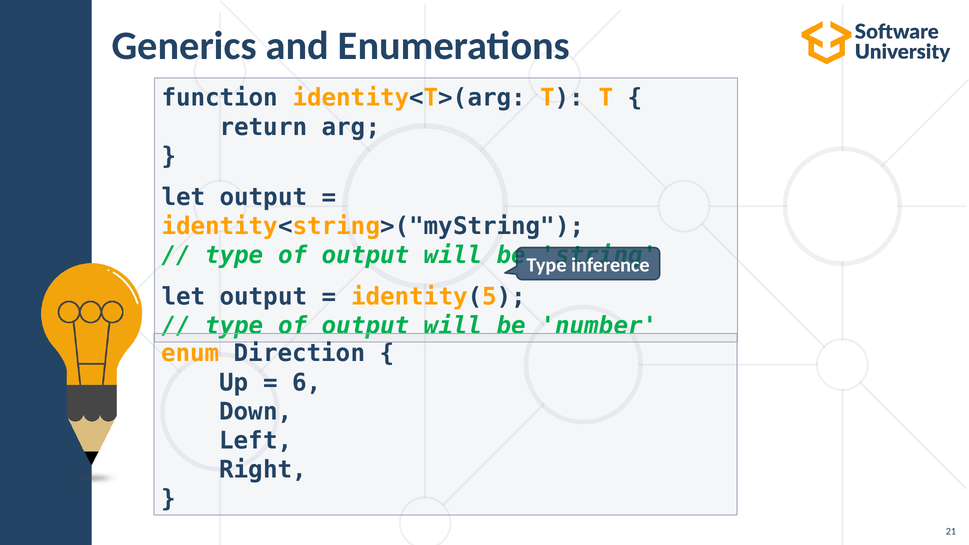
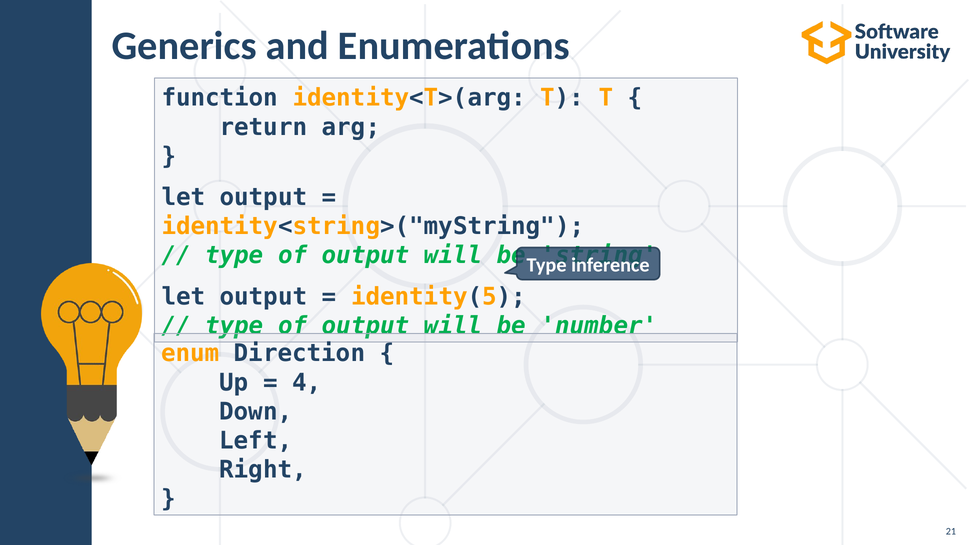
6: 6 -> 4
